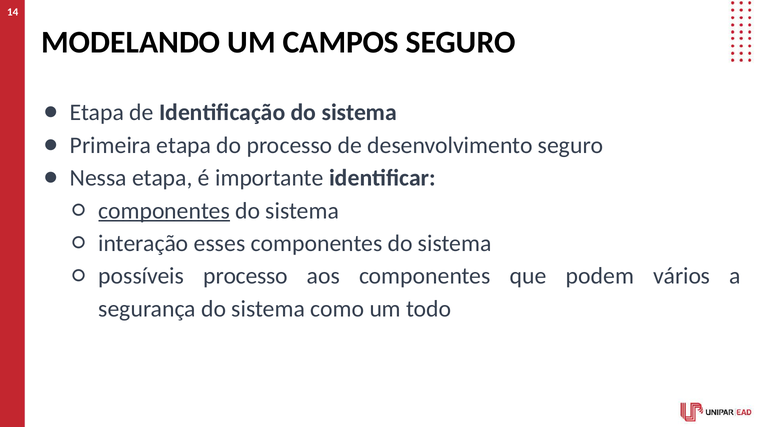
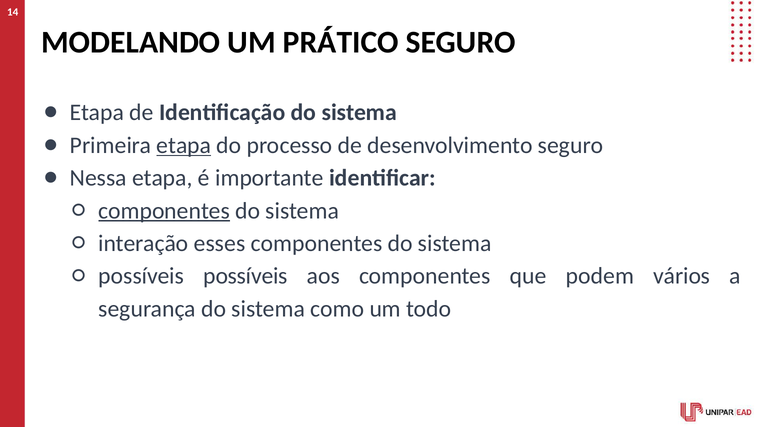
CAMPOS: CAMPOS -> PRÁTICO
etapa at (184, 145) underline: none -> present
possíveis processo: processo -> possíveis
